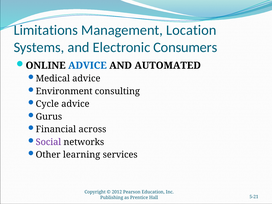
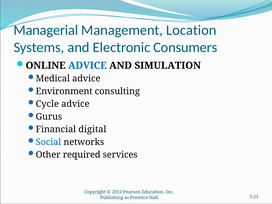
Limitations: Limitations -> Managerial
AUTOMATED: AUTOMATED -> SIMULATION
across: across -> digital
Social colour: purple -> blue
learning: learning -> required
